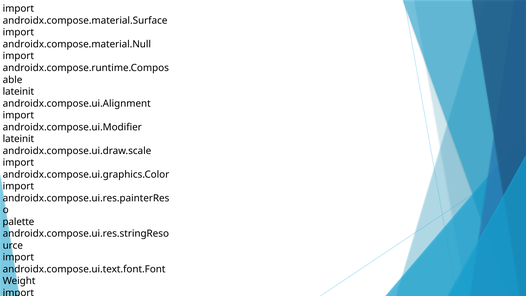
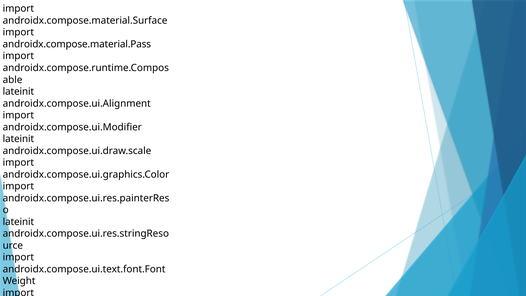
androidx.compose.material.Null: androidx.compose.material.Null -> androidx.compose.material.Pass
palette at (18, 222): palette -> lateinit
